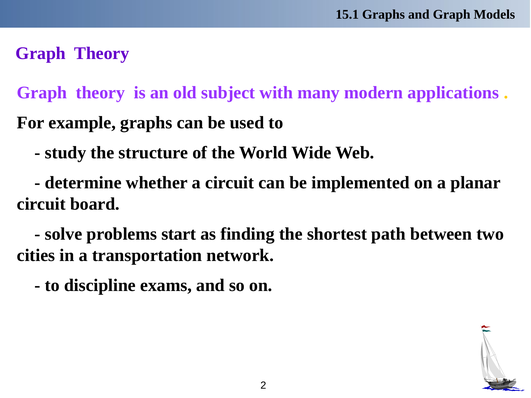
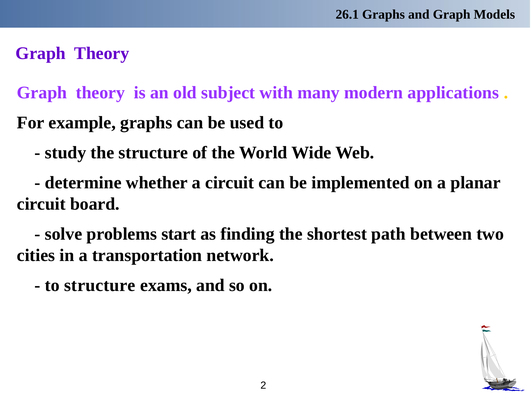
15.1: 15.1 -> 26.1
to discipline: discipline -> structure
